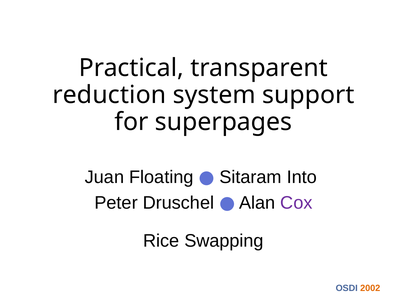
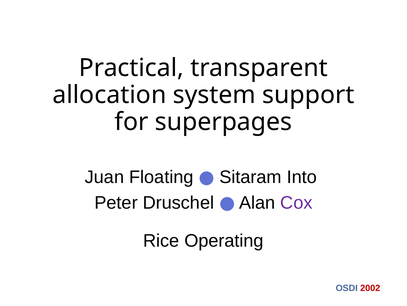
reduction: reduction -> allocation
Swapping: Swapping -> Operating
2002 colour: orange -> red
